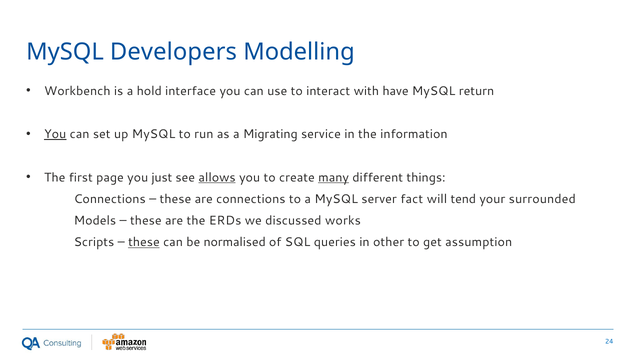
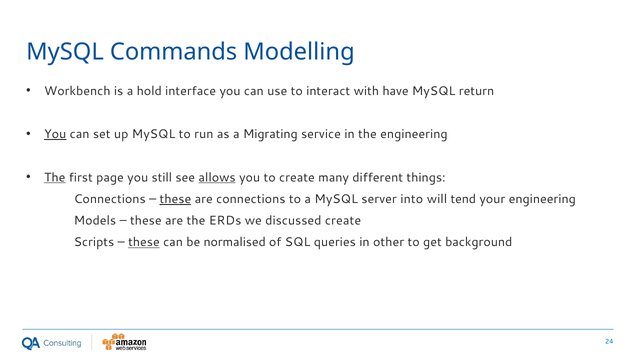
Developers: Developers -> Commands
the information: information -> engineering
The at (55, 177) underline: none -> present
just: just -> still
many underline: present -> none
these at (175, 199) underline: none -> present
fact: fact -> into
your surrounded: surrounded -> engineering
discussed works: works -> create
assumption: assumption -> background
